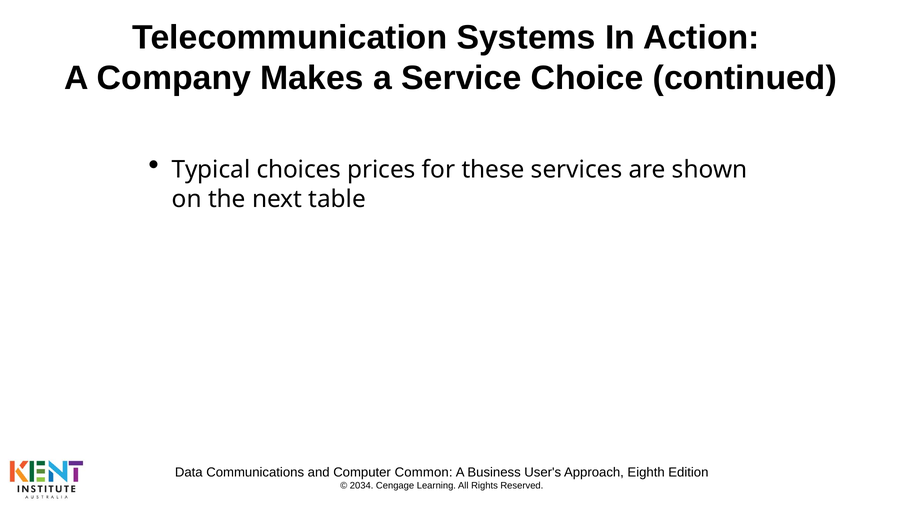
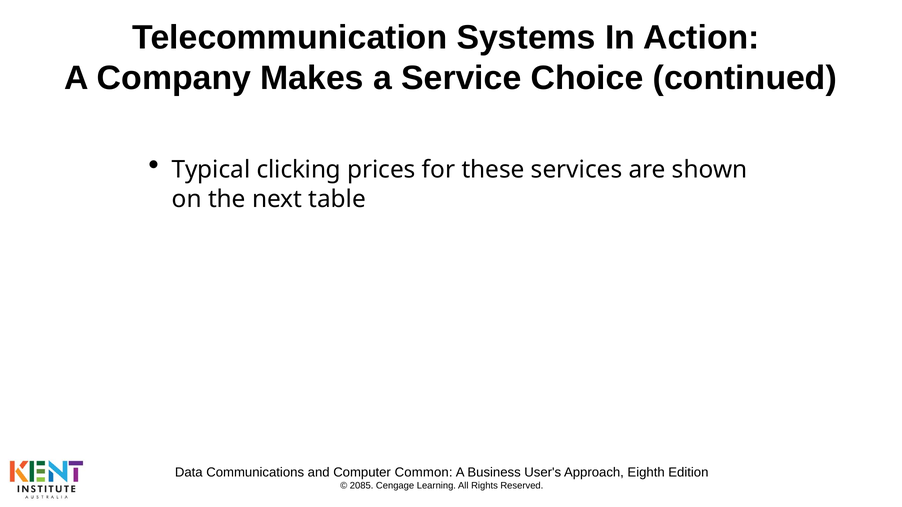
choices: choices -> clicking
2034: 2034 -> 2085
